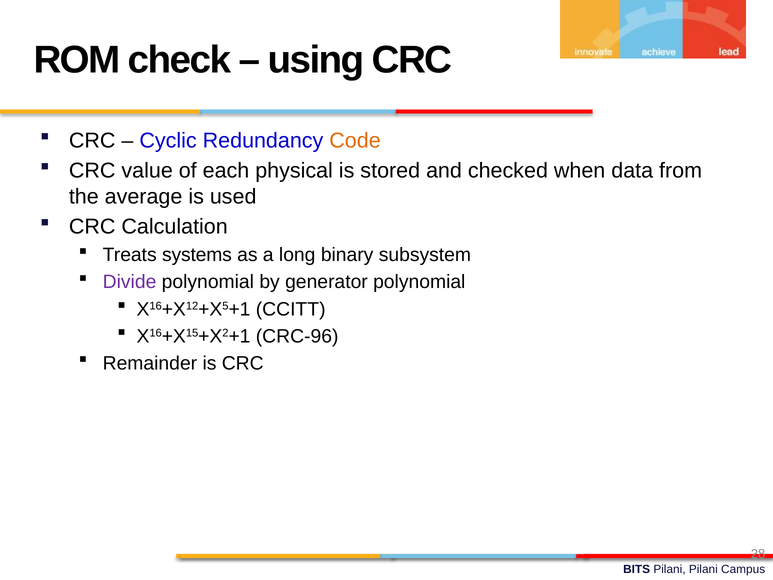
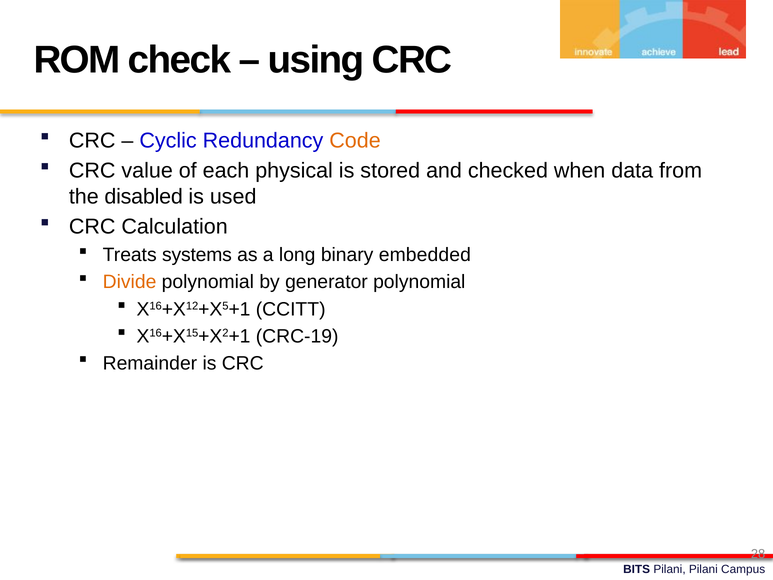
average: average -> disabled
subsystem: subsystem -> embedded
Divide colour: purple -> orange
CRC-96: CRC-96 -> CRC-19
